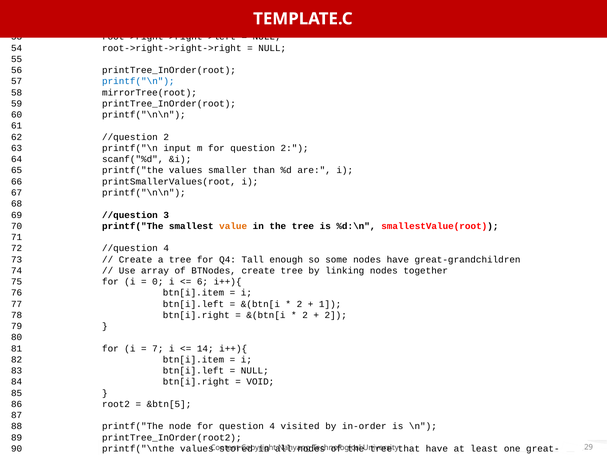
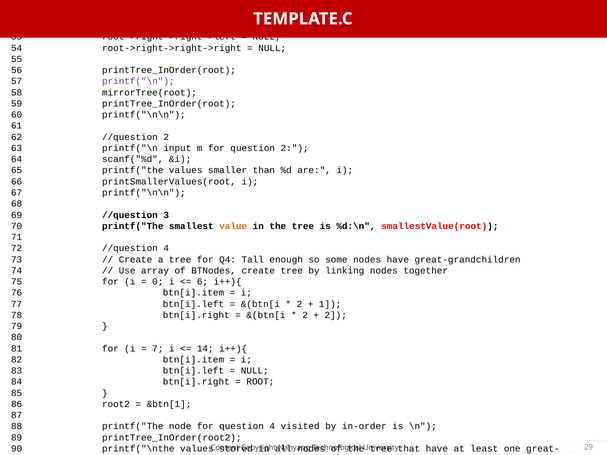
printf("\n at (138, 81) colour: blue -> purple
VOID at (260, 382): VOID -> ROOT
&btn[5: &btn[5 -> &btn[1
